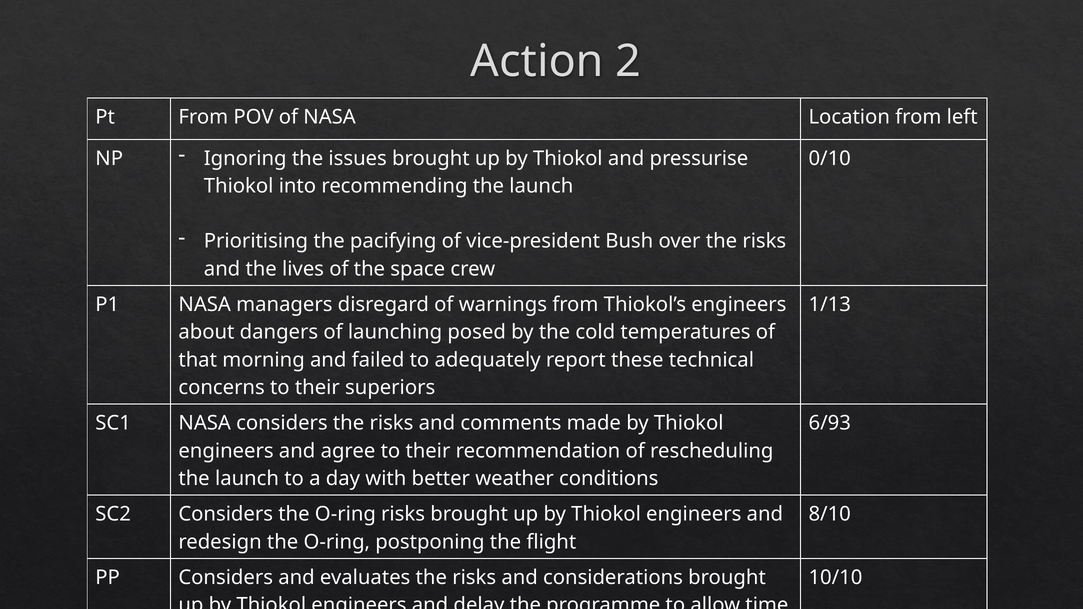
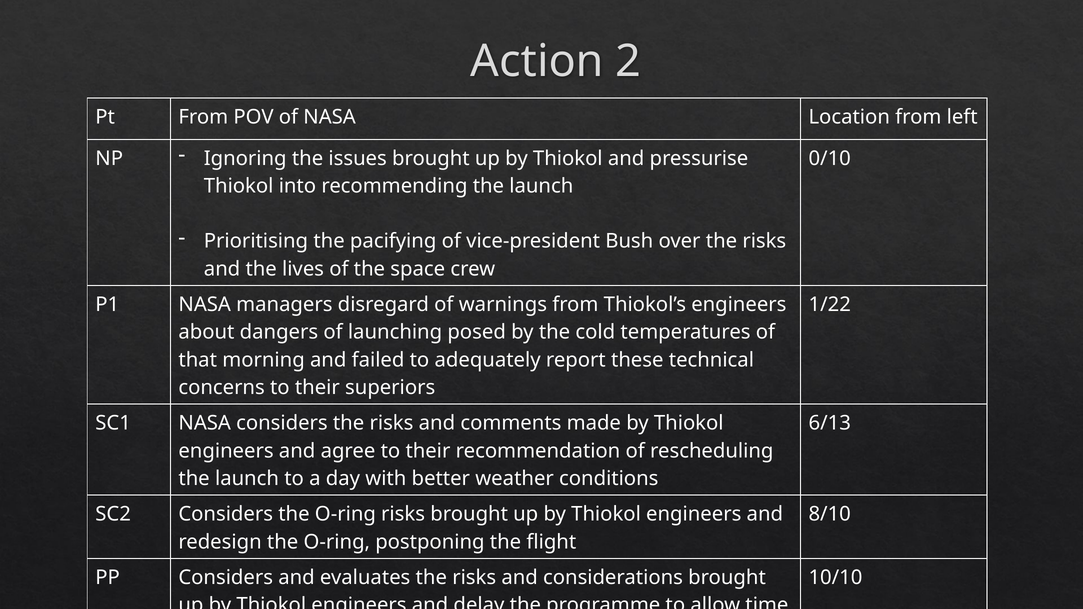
1/13: 1/13 -> 1/22
6/93: 6/93 -> 6/13
